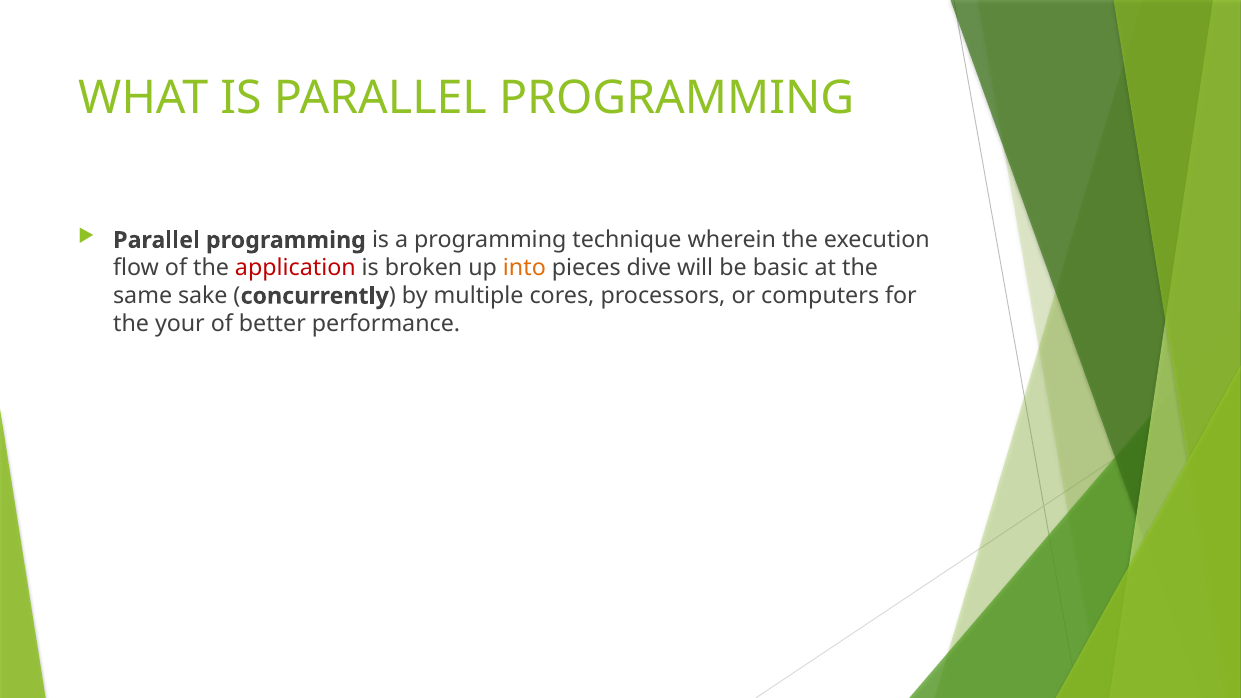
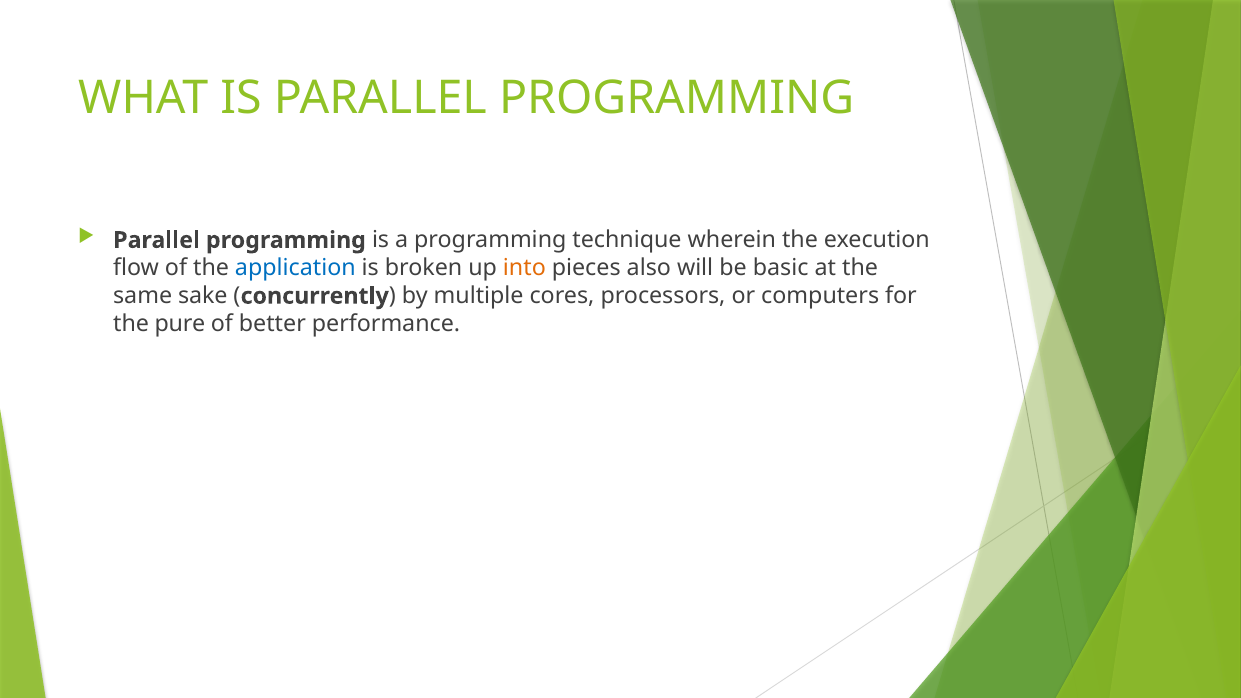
application colour: red -> blue
dive: dive -> also
your: your -> pure
